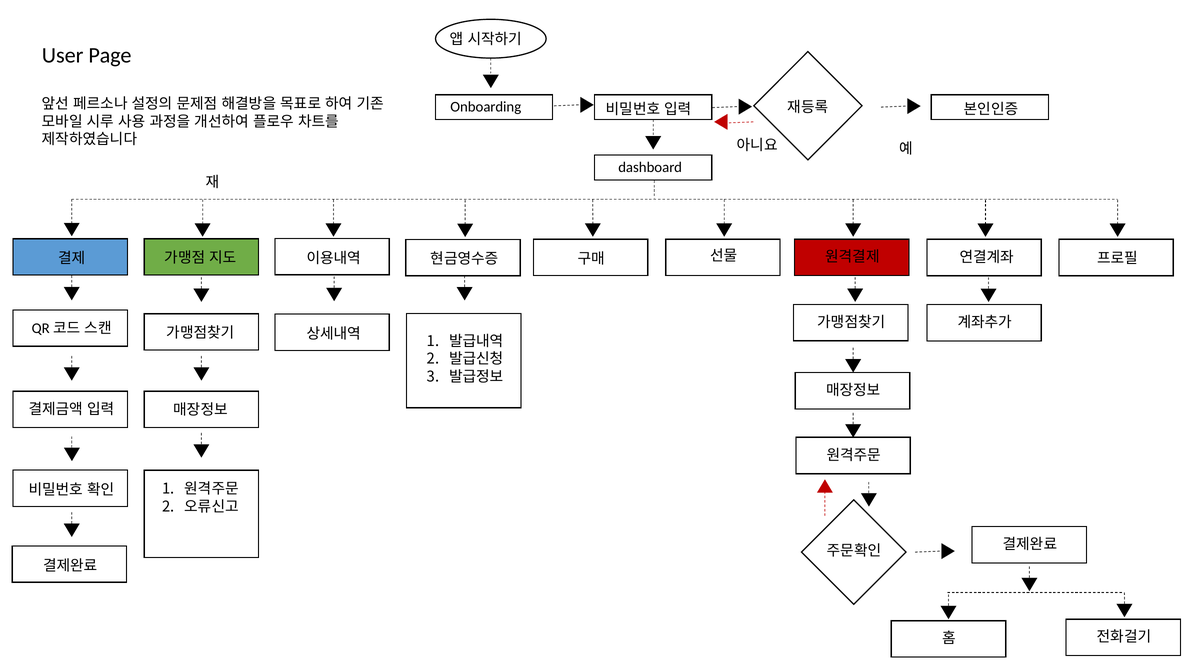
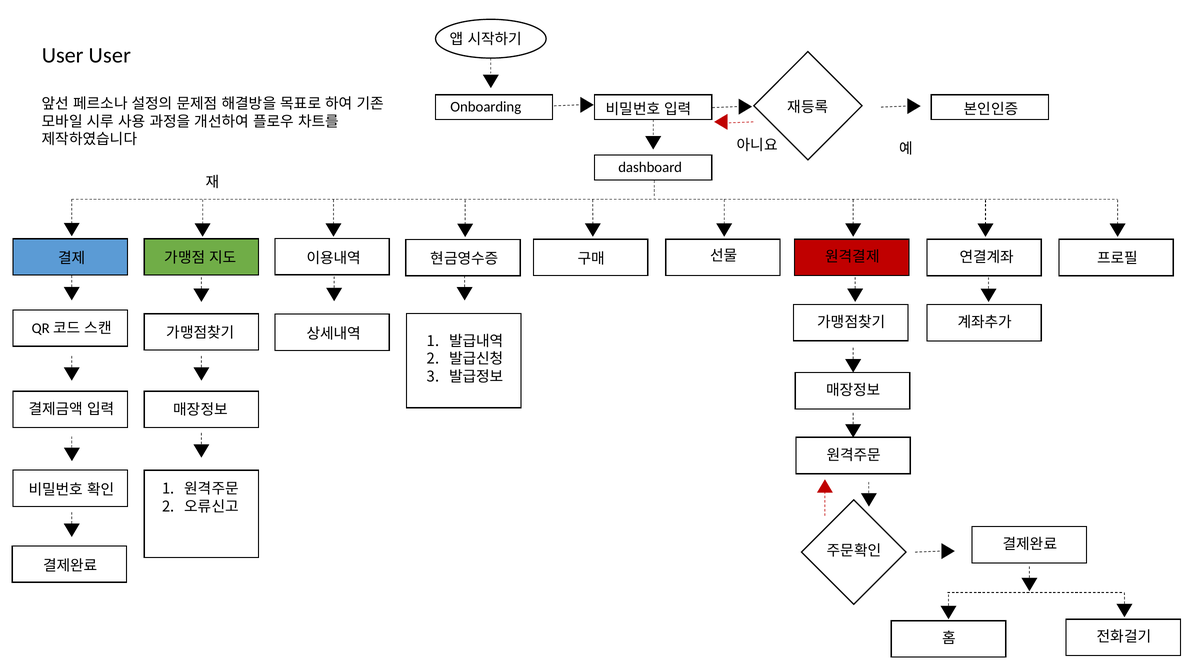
User Page: Page -> User
